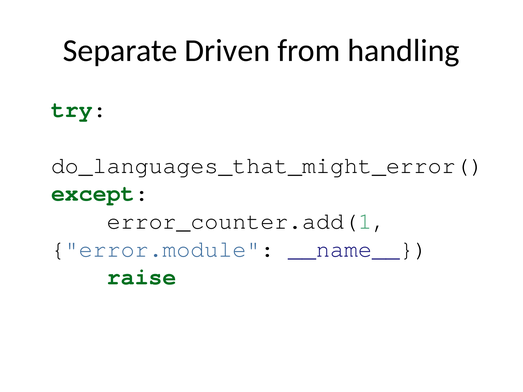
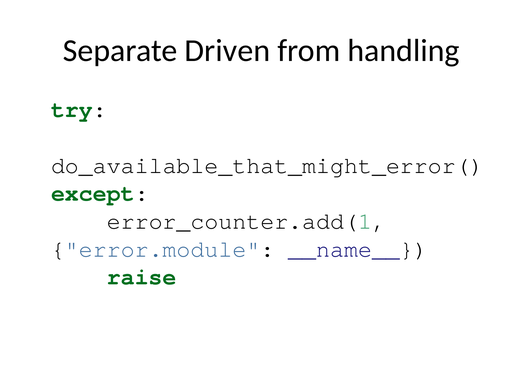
do_languages_that_might_error(: do_languages_that_might_error( -> do_available_that_might_error(
